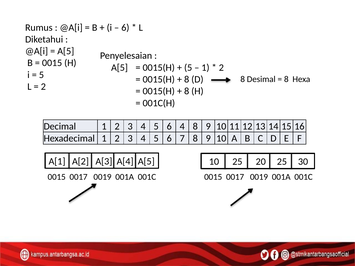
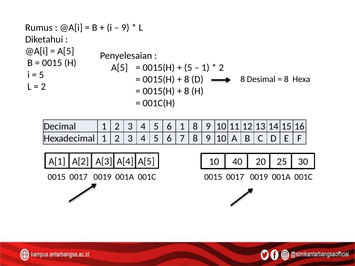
6 at (125, 28): 6 -> 9
6 4: 4 -> 1
10 25: 25 -> 40
